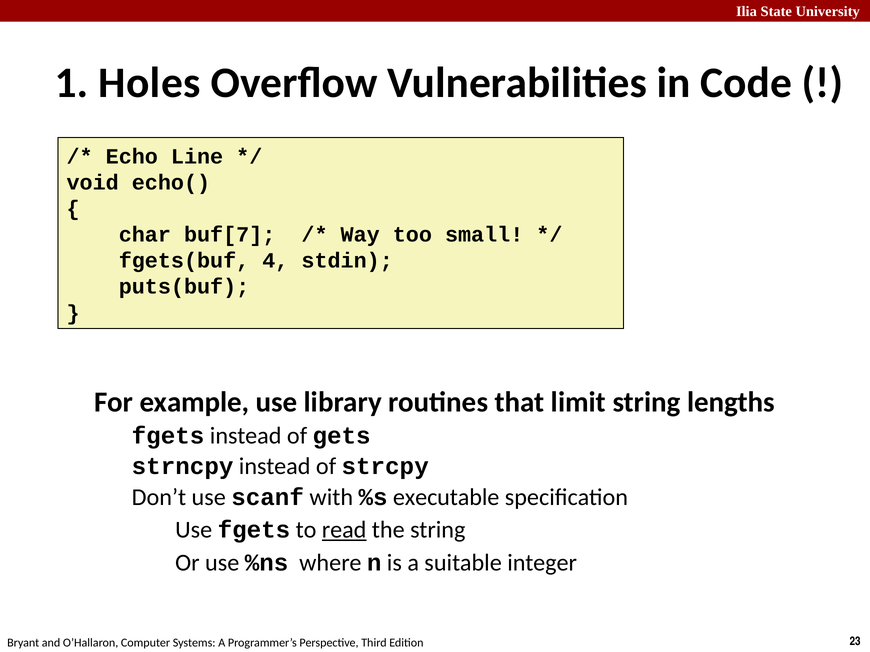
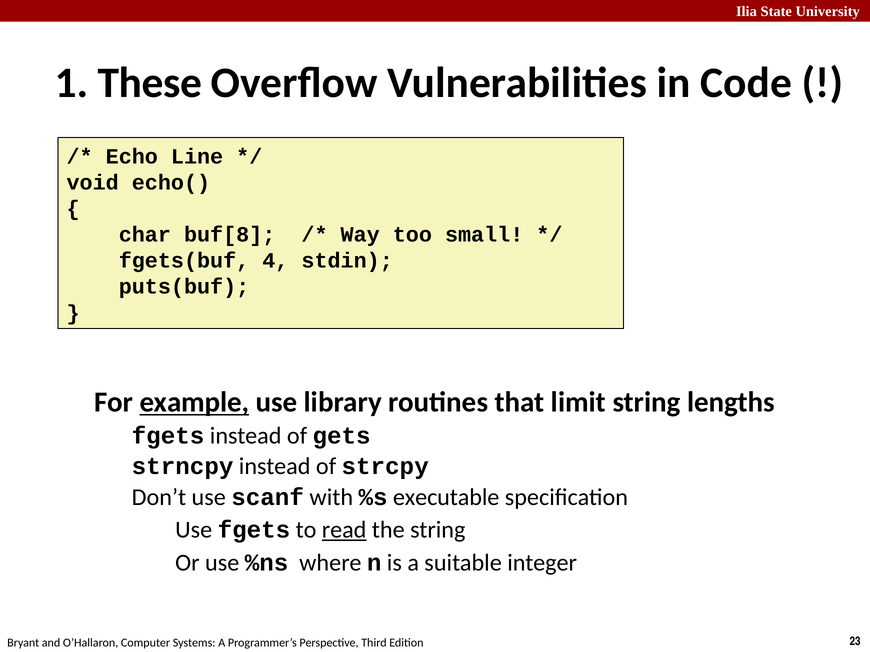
Holes: Holes -> These
buf[7: buf[7 -> buf[8
example underline: none -> present
